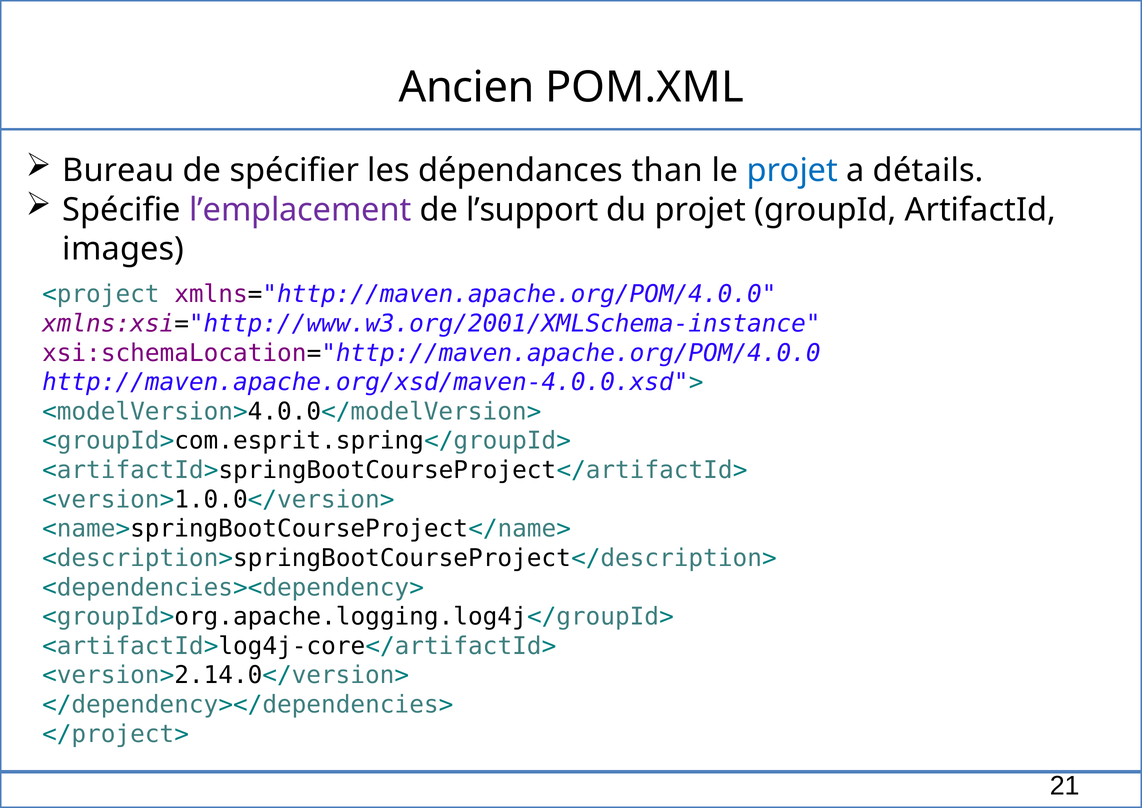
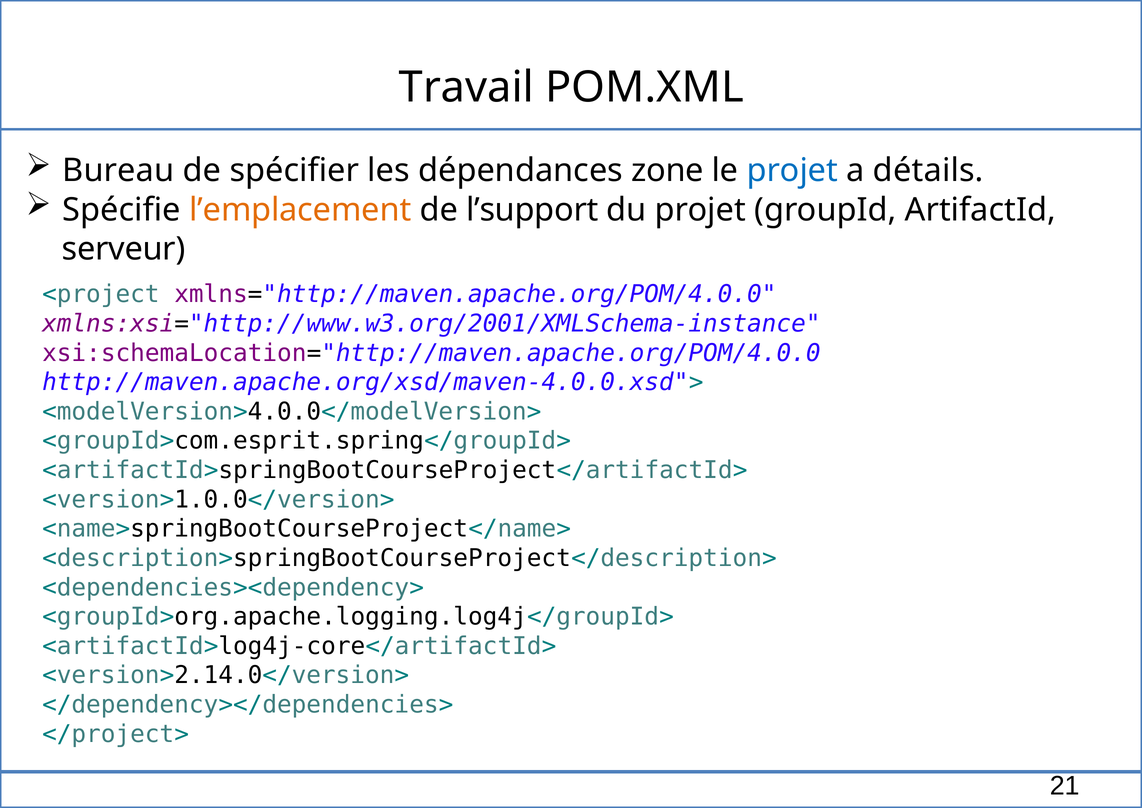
Ancien: Ancien -> Travail
than: than -> zone
l’emplacement colour: purple -> orange
images: images -> serveur
